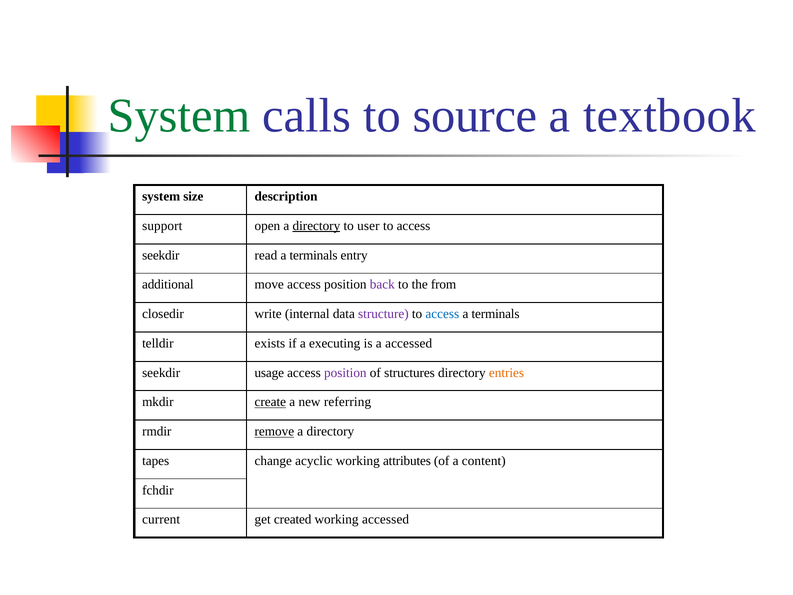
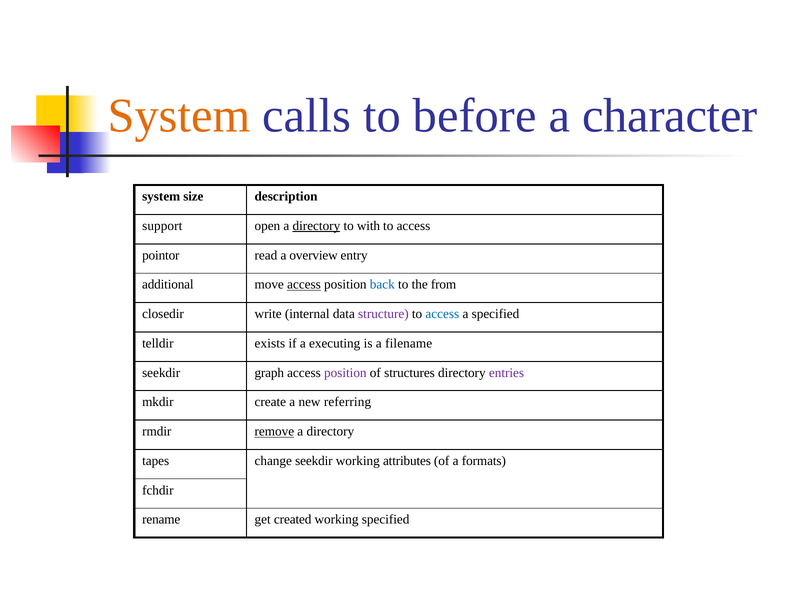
System at (179, 116) colour: green -> orange
source: source -> before
textbook: textbook -> character
user: user -> with
seekdir at (161, 255): seekdir -> pointor
read a terminals: terminals -> overview
access at (304, 284) underline: none -> present
back colour: purple -> blue
terminals at (496, 314): terminals -> specified
a accessed: accessed -> filename
usage: usage -> graph
entries colour: orange -> purple
create underline: present -> none
change acyclic: acyclic -> seekdir
content: content -> formats
current: current -> rename
working accessed: accessed -> specified
